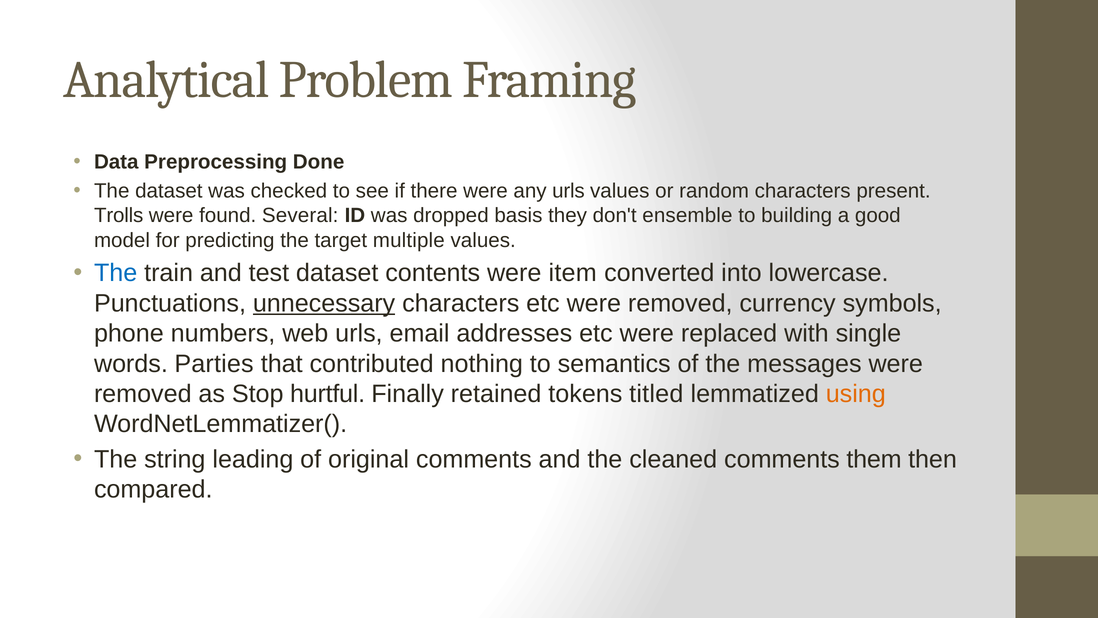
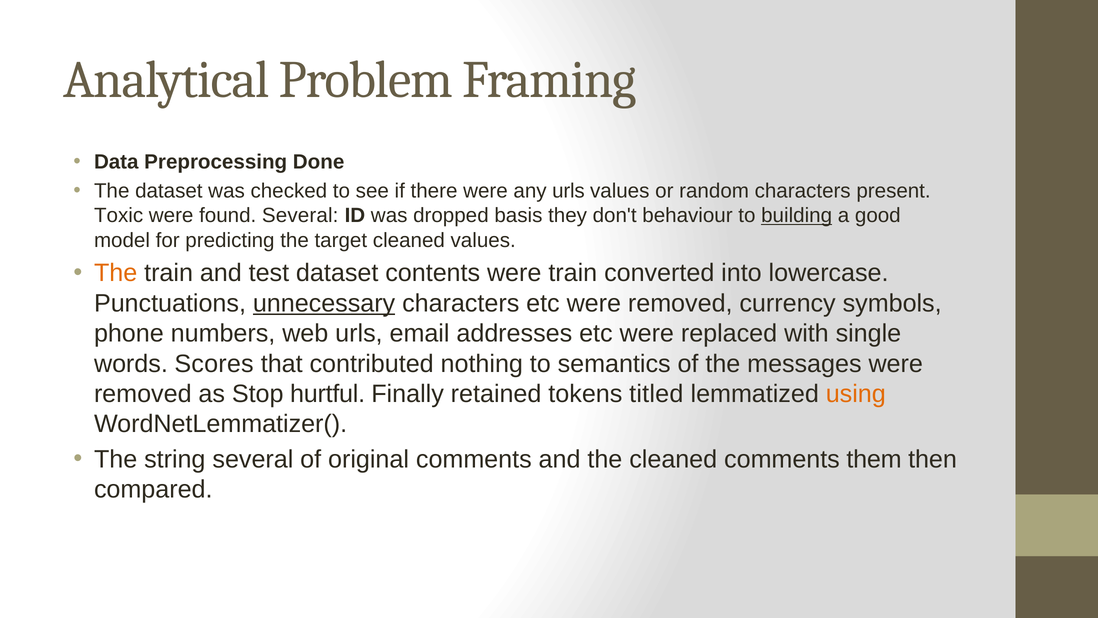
Trolls: Trolls -> Toxic
ensemble: ensemble -> behaviour
building underline: none -> present
target multiple: multiple -> cleaned
The at (116, 273) colour: blue -> orange
were item: item -> train
Parties: Parties -> Scores
string leading: leading -> several
